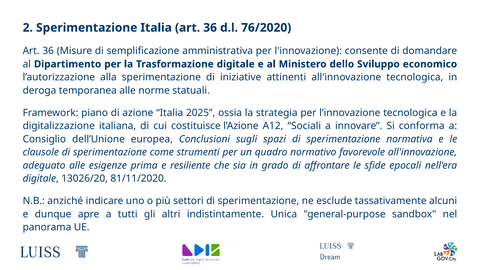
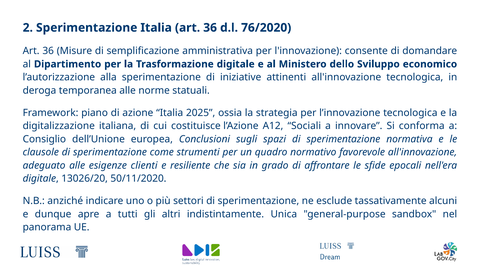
prima: prima -> clienti
81/11/2020: 81/11/2020 -> 50/11/2020
